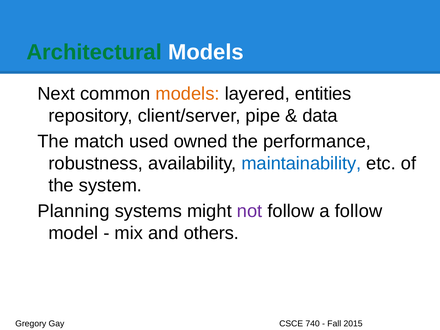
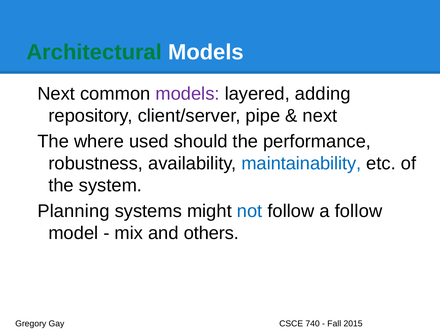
models at (188, 94) colour: orange -> purple
entities: entities -> adding
data at (320, 116): data -> next
match: match -> where
owned: owned -> should
not colour: purple -> blue
